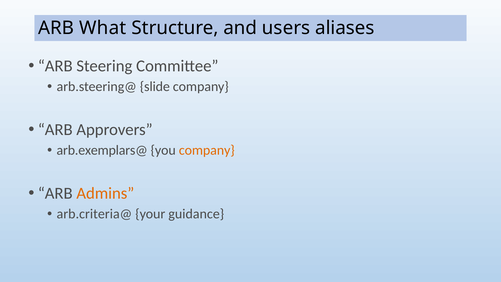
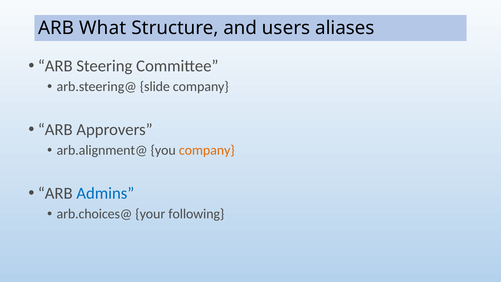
arb.exemplars@: arb.exemplars@ -> arb.alignment@
Admins colour: orange -> blue
arb.criteria@: arb.criteria@ -> arb.choices@
guidance: guidance -> following
